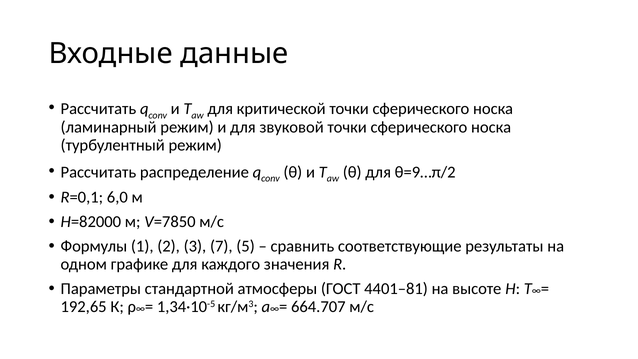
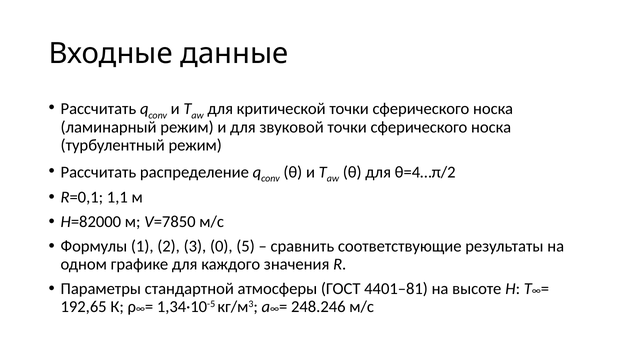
θ=9…π/2: θ=9…π/2 -> θ=4…π/2
6,0: 6,0 -> 1,1
7: 7 -> 0
664.707: 664.707 -> 248.246
